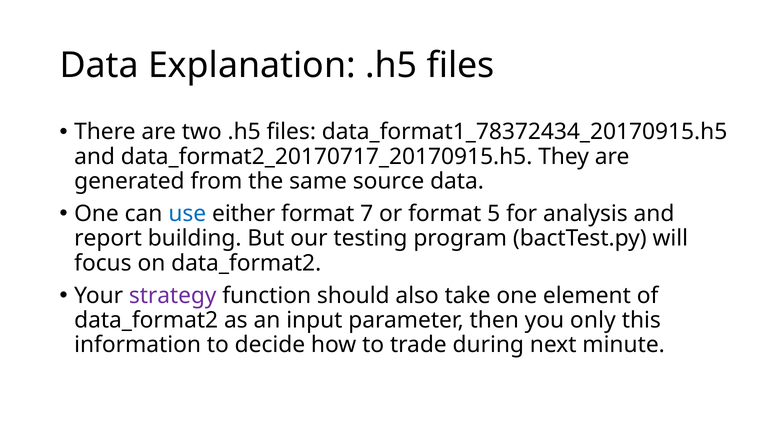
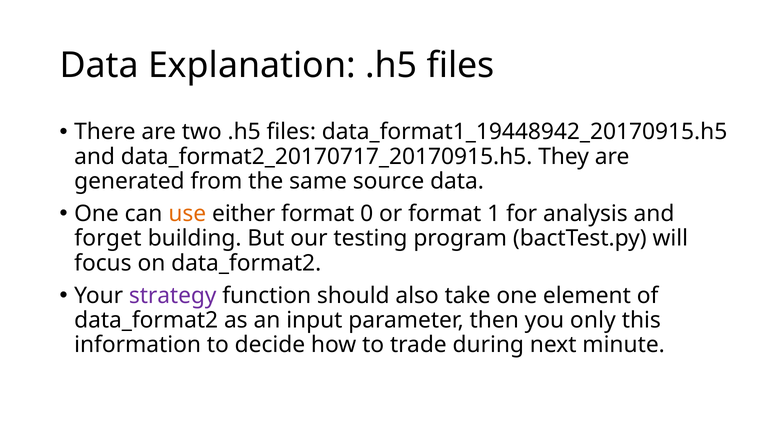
data_format1_78372434_20170915.h5: data_format1_78372434_20170915.h5 -> data_format1_19448942_20170915.h5
use colour: blue -> orange
7: 7 -> 0
5: 5 -> 1
report: report -> forget
